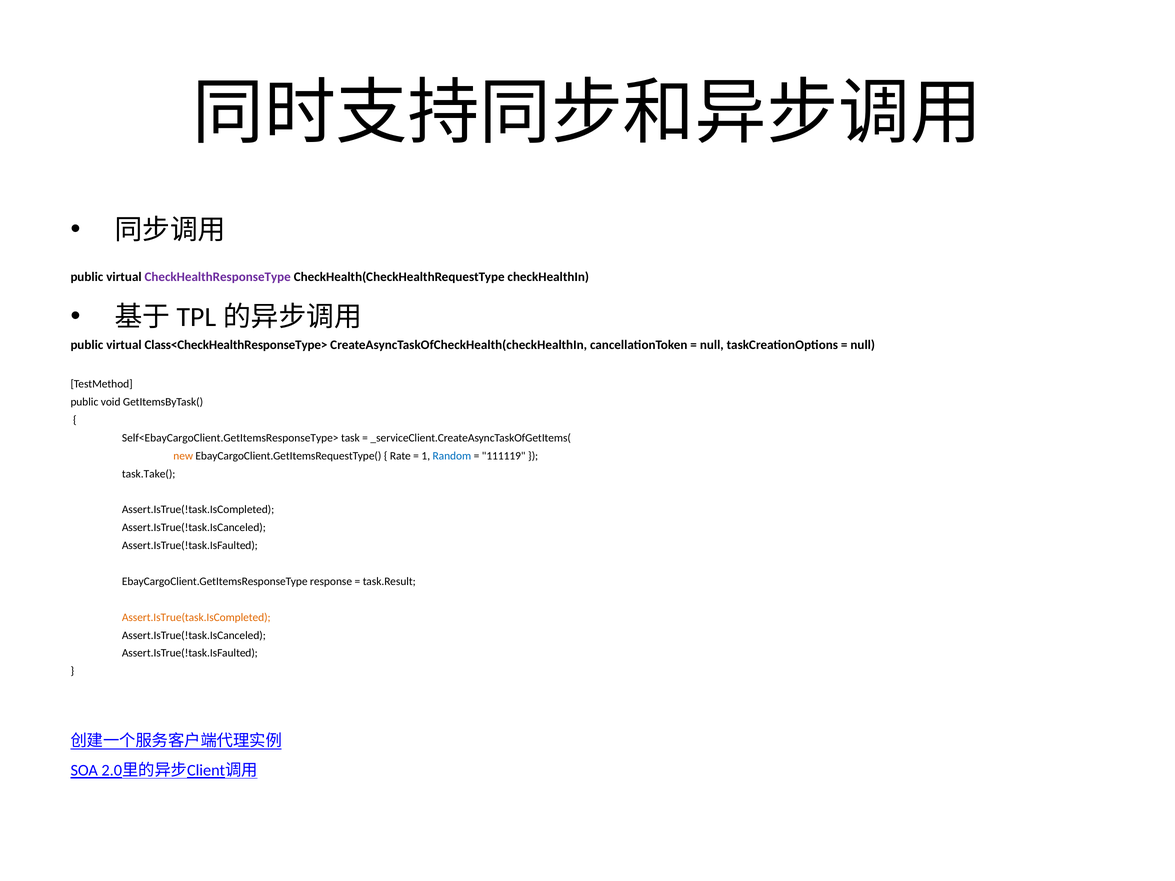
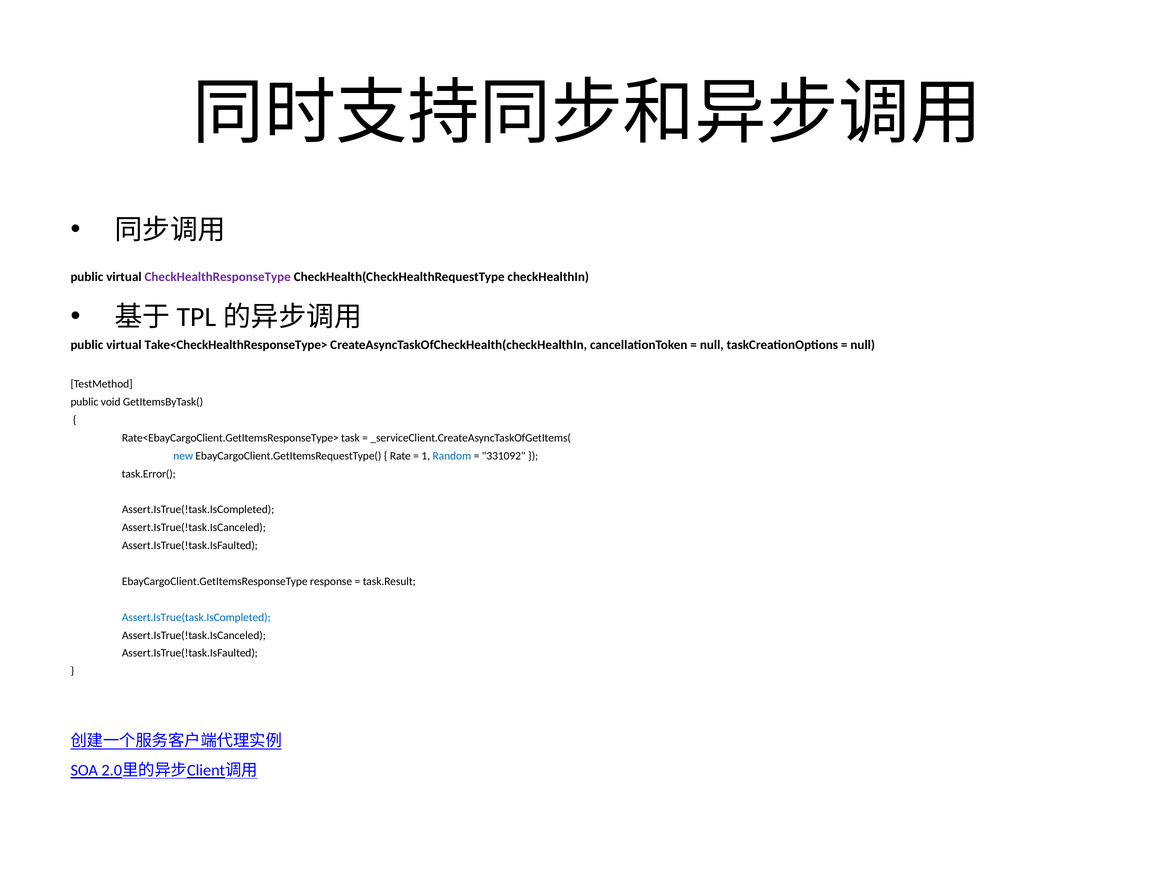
Class<CheckHealthResponseType>: Class<CheckHealthResponseType> -> Take<CheckHealthResponseType>
Self<EbayCargoClient.GetItemsResponseType>: Self<EbayCargoClient.GetItemsResponseType> -> Rate<EbayCargoClient.GetItemsResponseType>
new colour: orange -> blue
111119: 111119 -> 331092
task.Take(: task.Take( -> task.Error(
Assert.IsTrue(task.IsCompleted colour: orange -> blue
